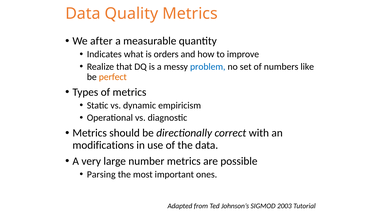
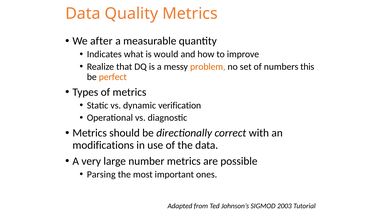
orders: orders -> would
problem colour: blue -> orange
like: like -> this
empiricism: empiricism -> verification
